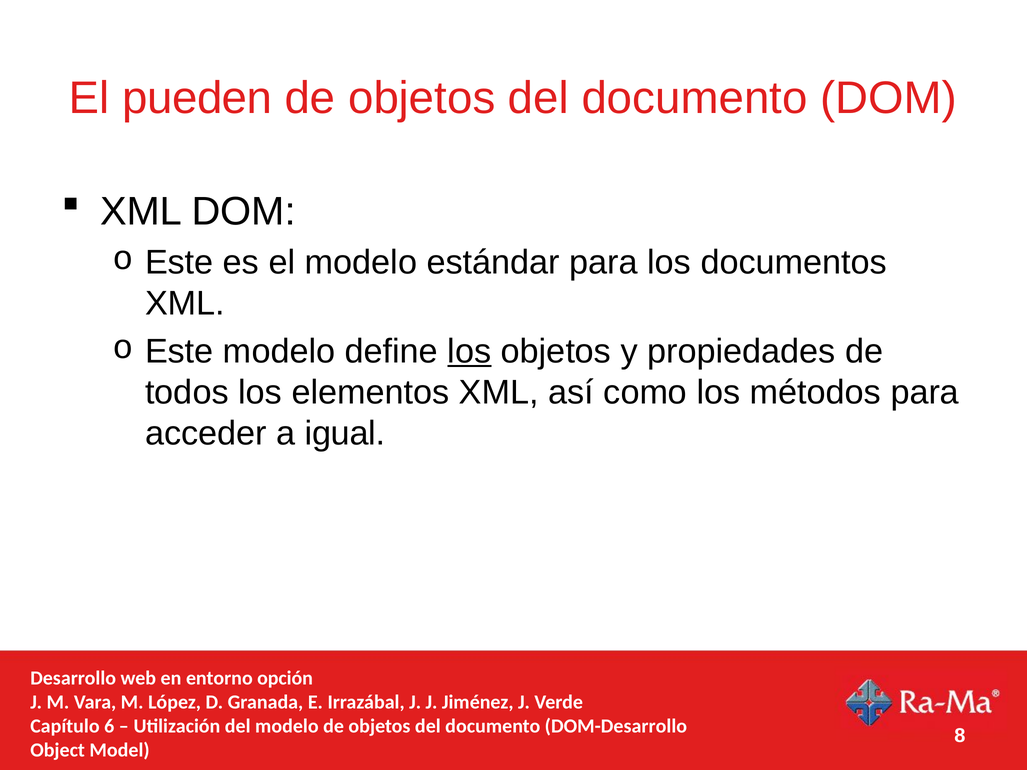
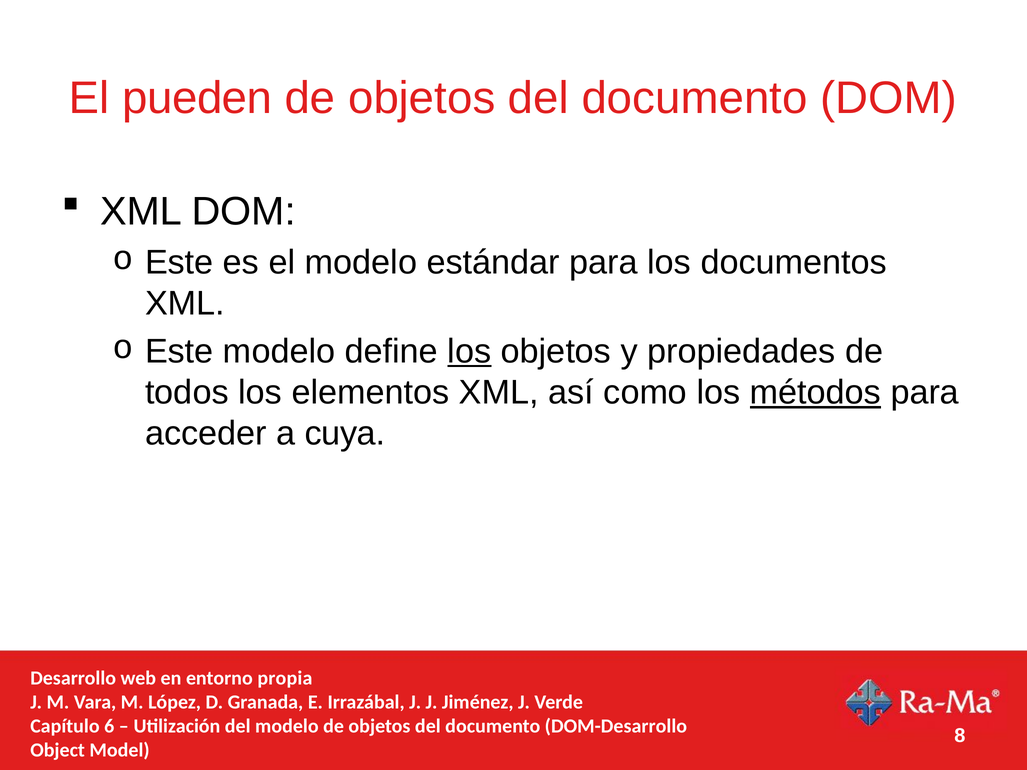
métodos underline: none -> present
igual: igual -> cuya
opción: opción -> propia
